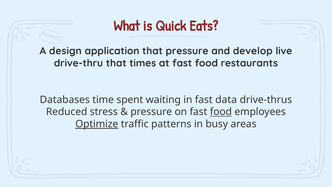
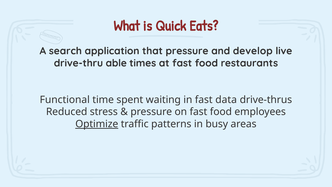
design: design -> search
drive-thru that: that -> able
Databases: Databases -> Functional
food at (221, 112) underline: present -> none
